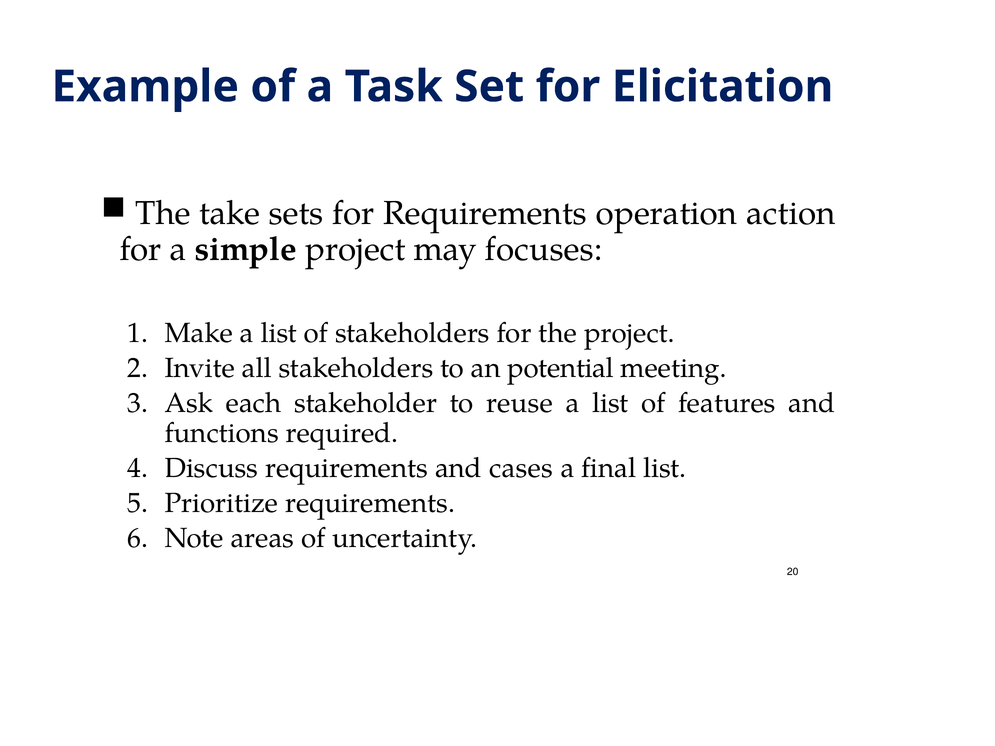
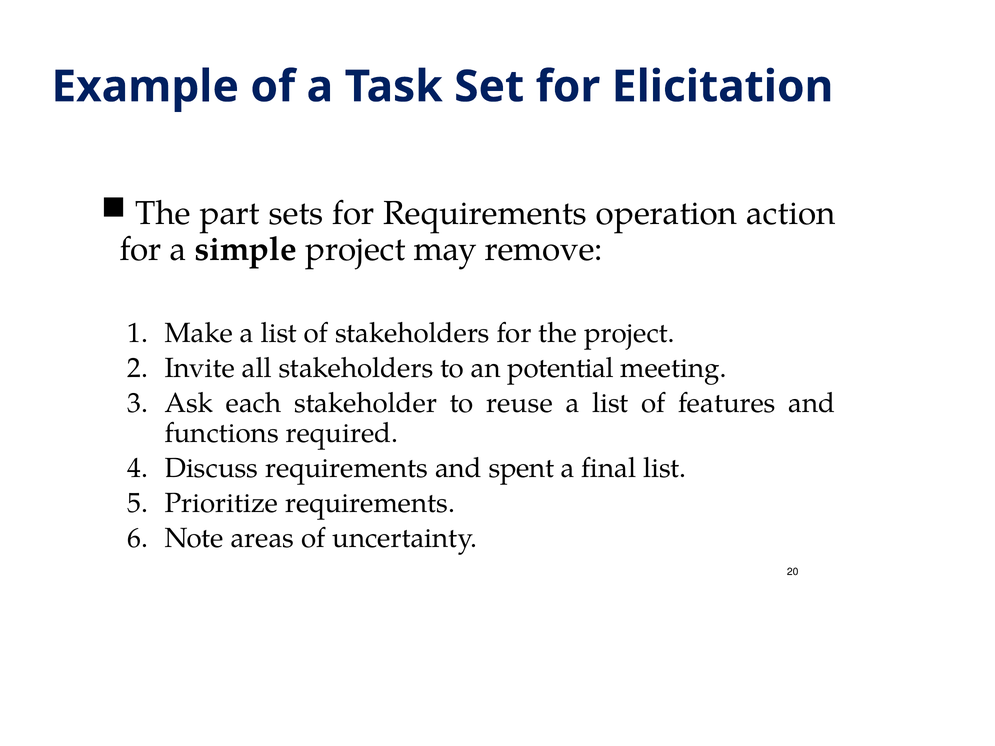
take: take -> part
focuses: focuses -> remove
cases: cases -> spent
